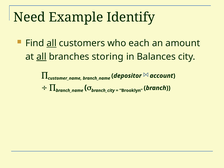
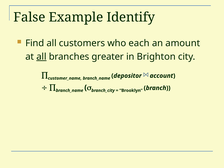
Need: Need -> False
all at (52, 43) underline: present -> none
storing: storing -> greater
Balances: Balances -> Brighton
